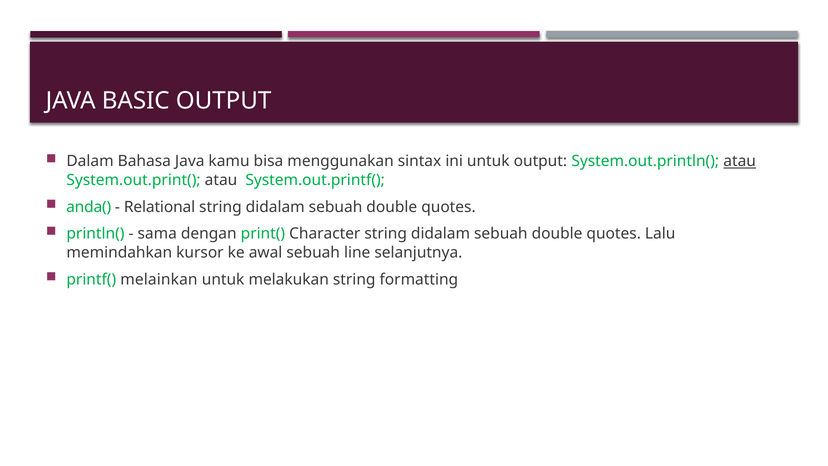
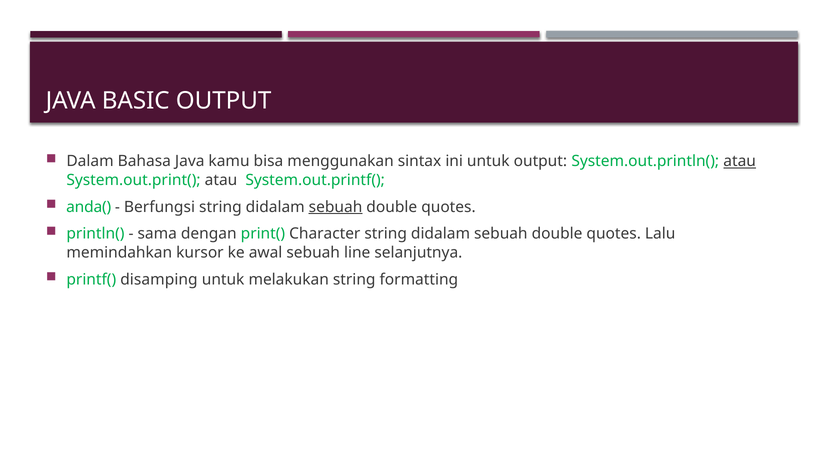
Relational: Relational -> Berfungsi
sebuah at (336, 207) underline: none -> present
melainkan: melainkan -> disamping
